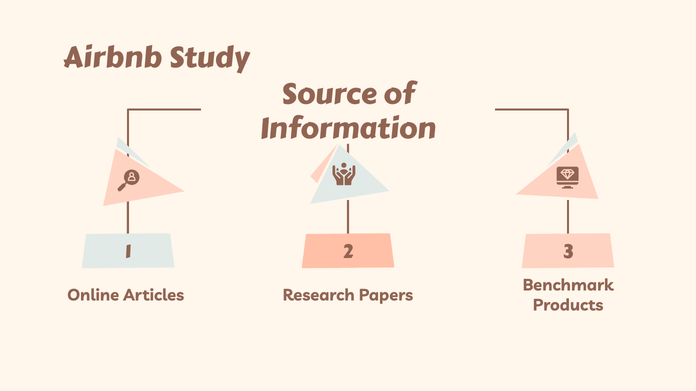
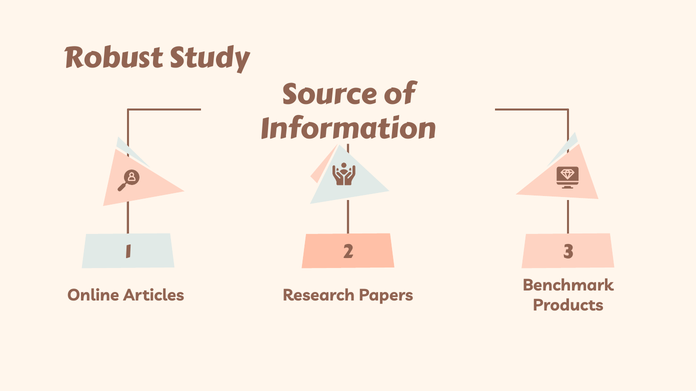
Airbnb: Airbnb -> Robust
